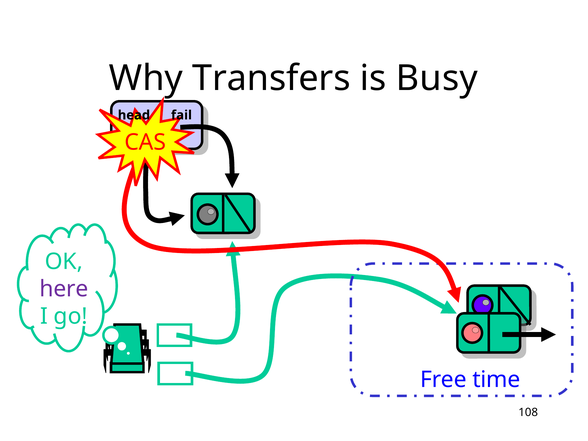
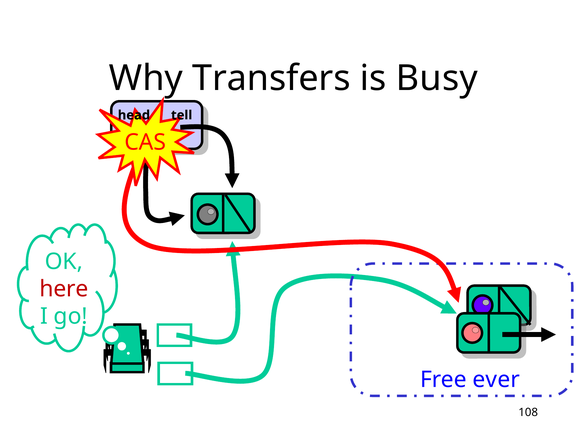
fail: fail -> tell
here colour: purple -> red
time: time -> ever
